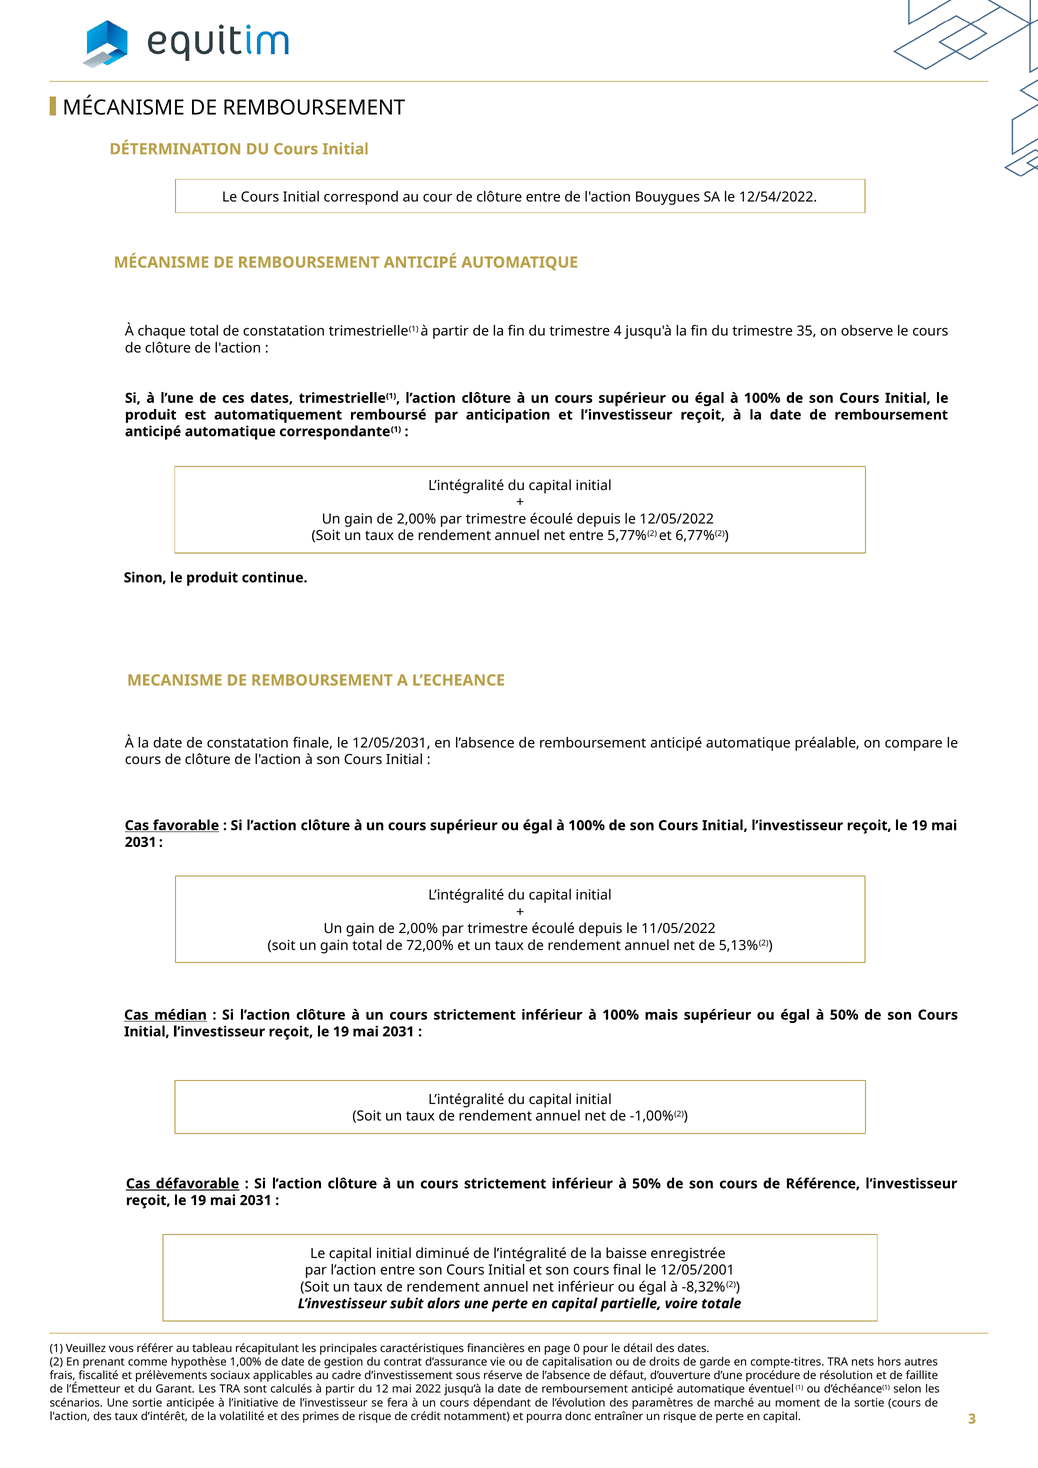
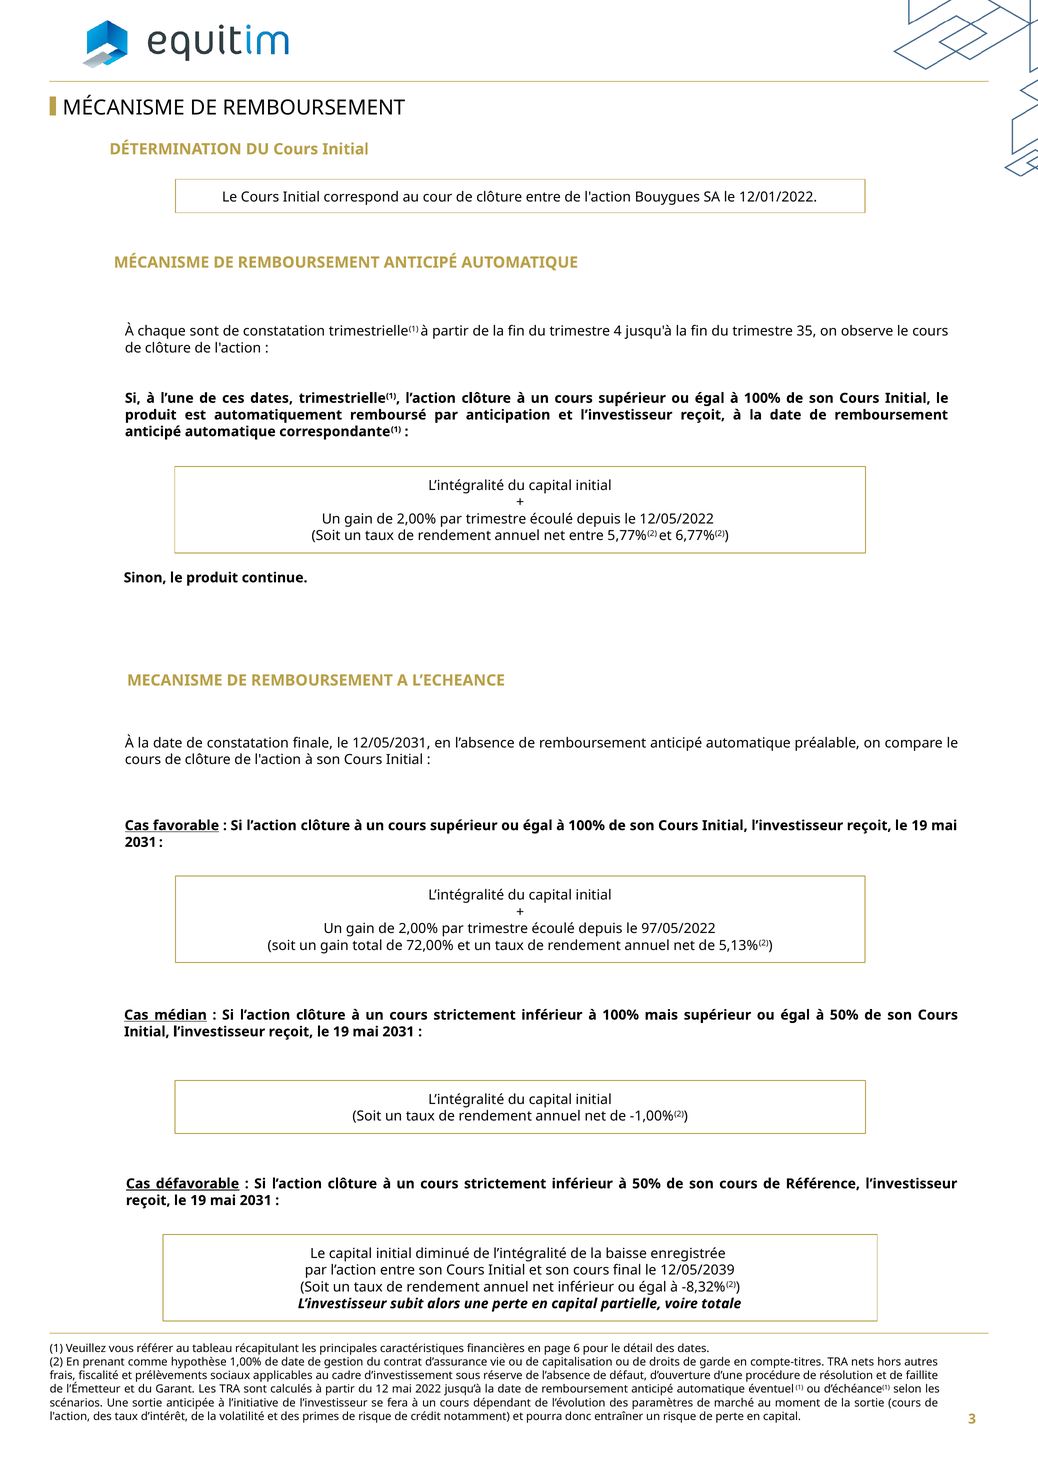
12/54/2022: 12/54/2022 -> 12/01/2022
chaque total: total -> sont
11/05/2022: 11/05/2022 -> 97/05/2022
12/05/2001: 12/05/2001 -> 12/05/2039
0: 0 -> 6
